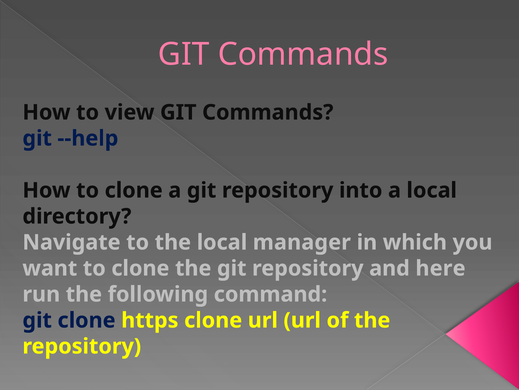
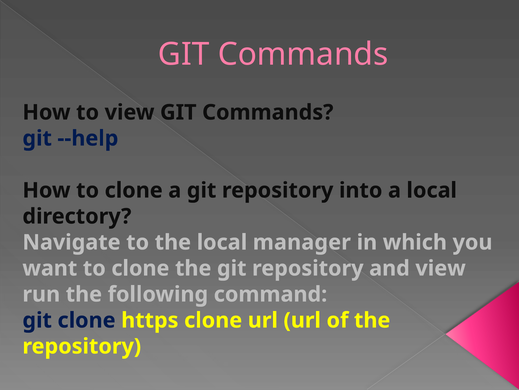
and here: here -> view
